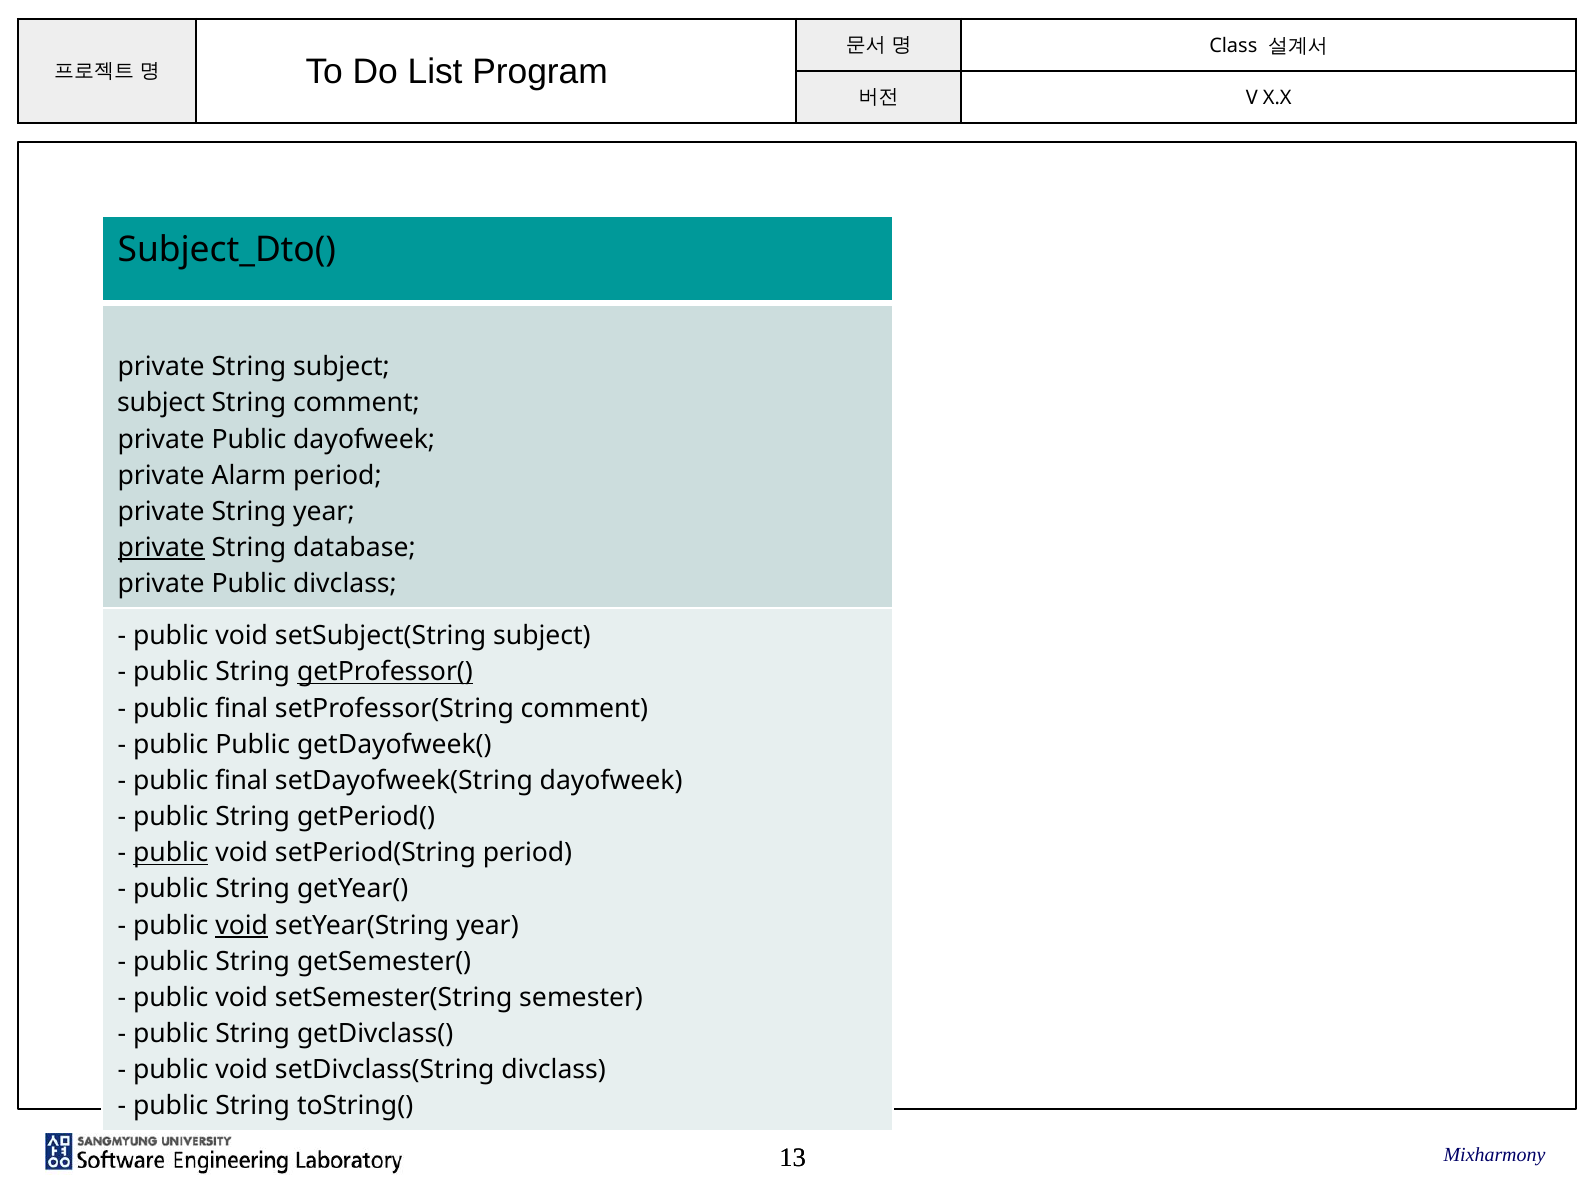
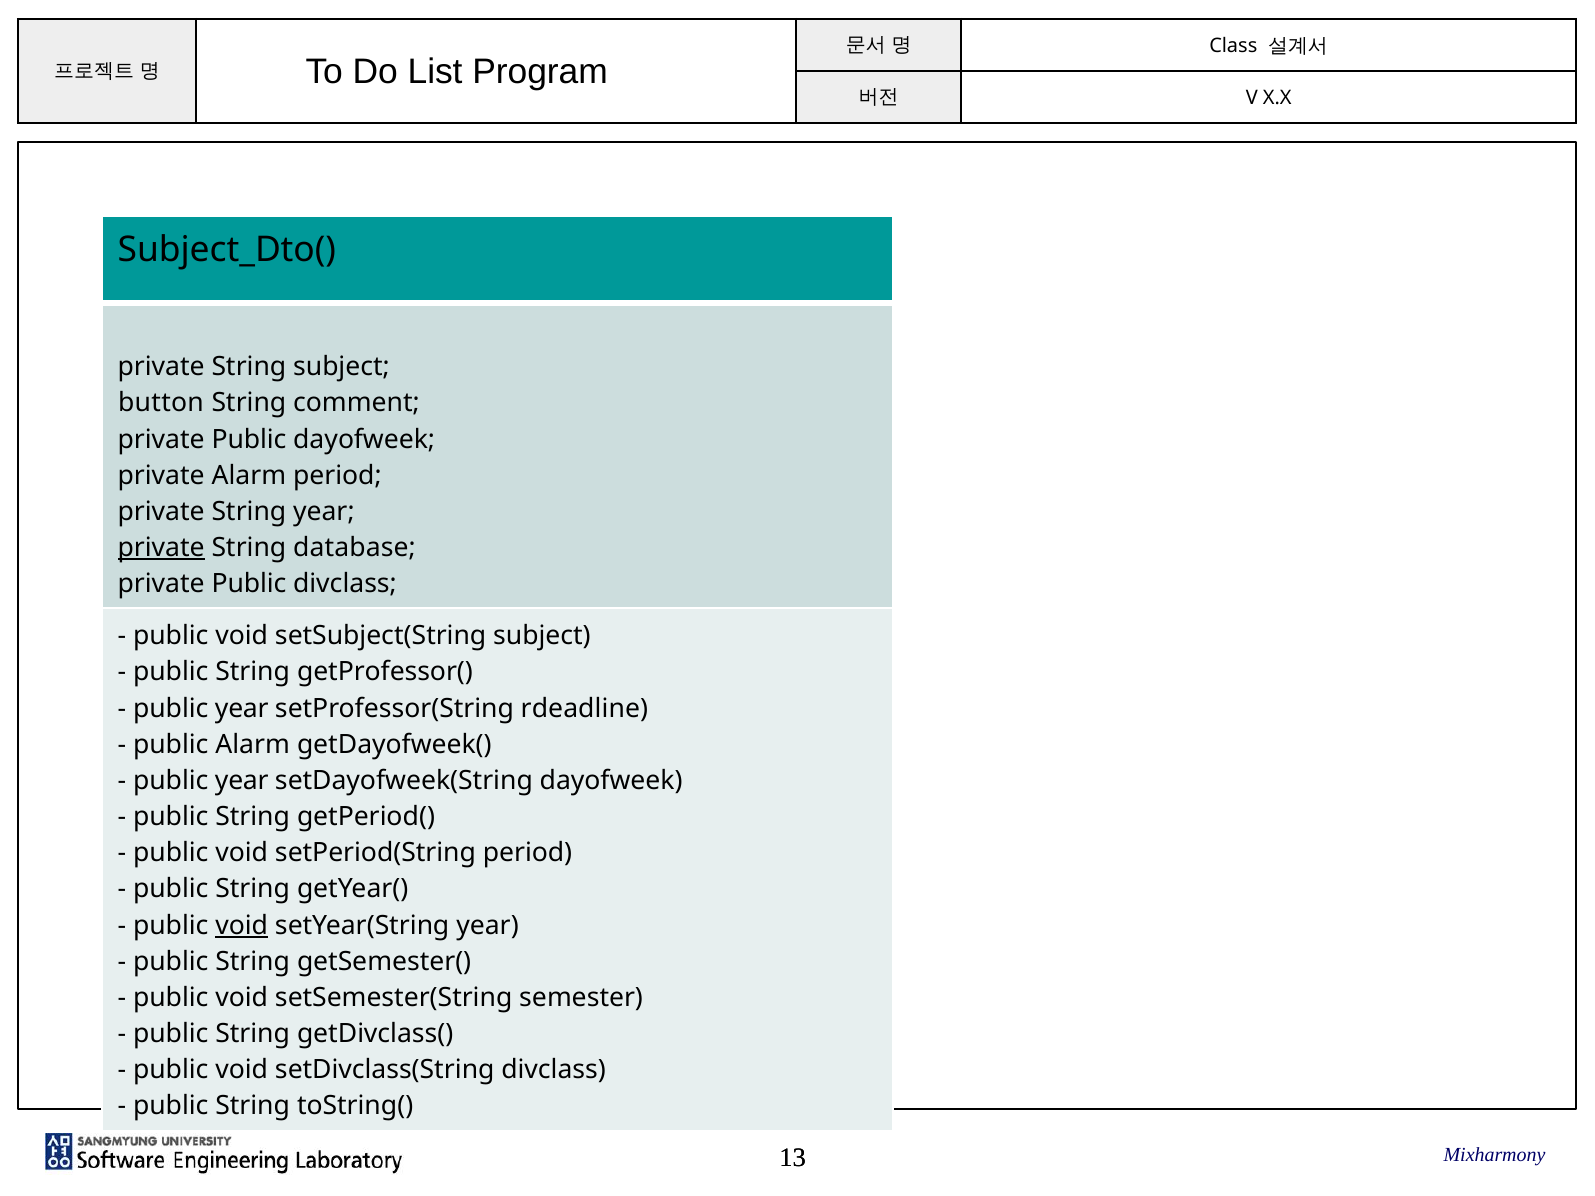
subject at (161, 403): subject -> button
getProfessor( underline: present -> none
final at (242, 709): final -> year
setProfessor(String comment: comment -> rdeadline
public Public: Public -> Alarm
final at (242, 781): final -> year
public at (171, 853) underline: present -> none
